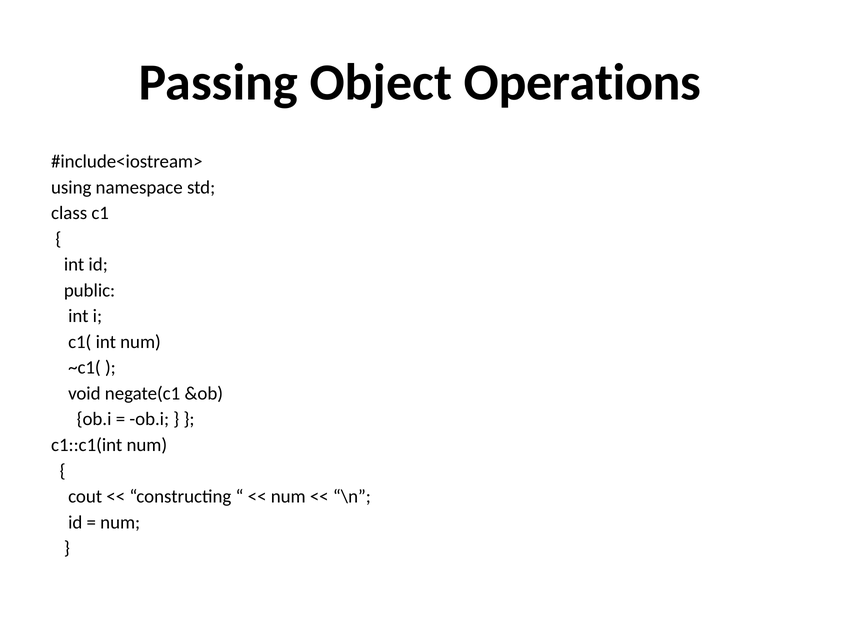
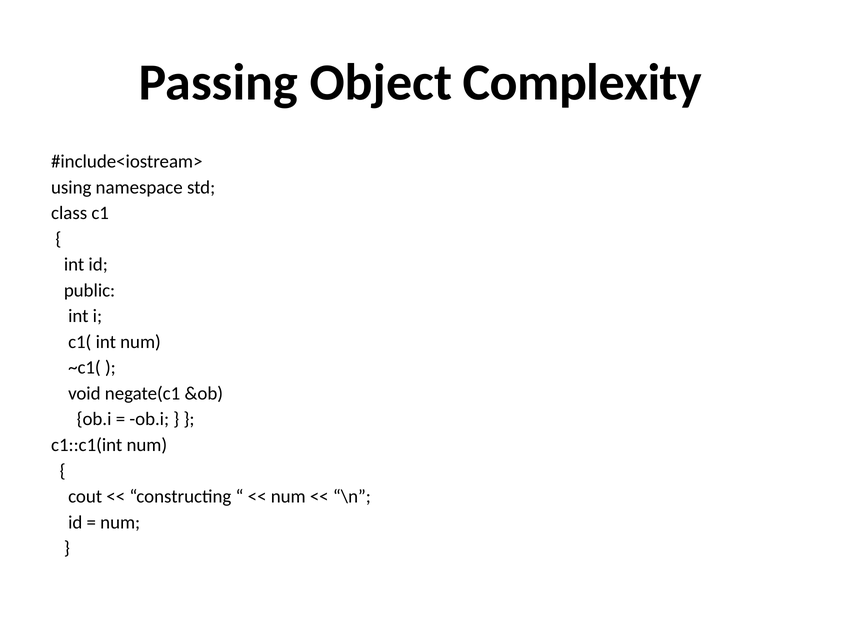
Operations: Operations -> Complexity
